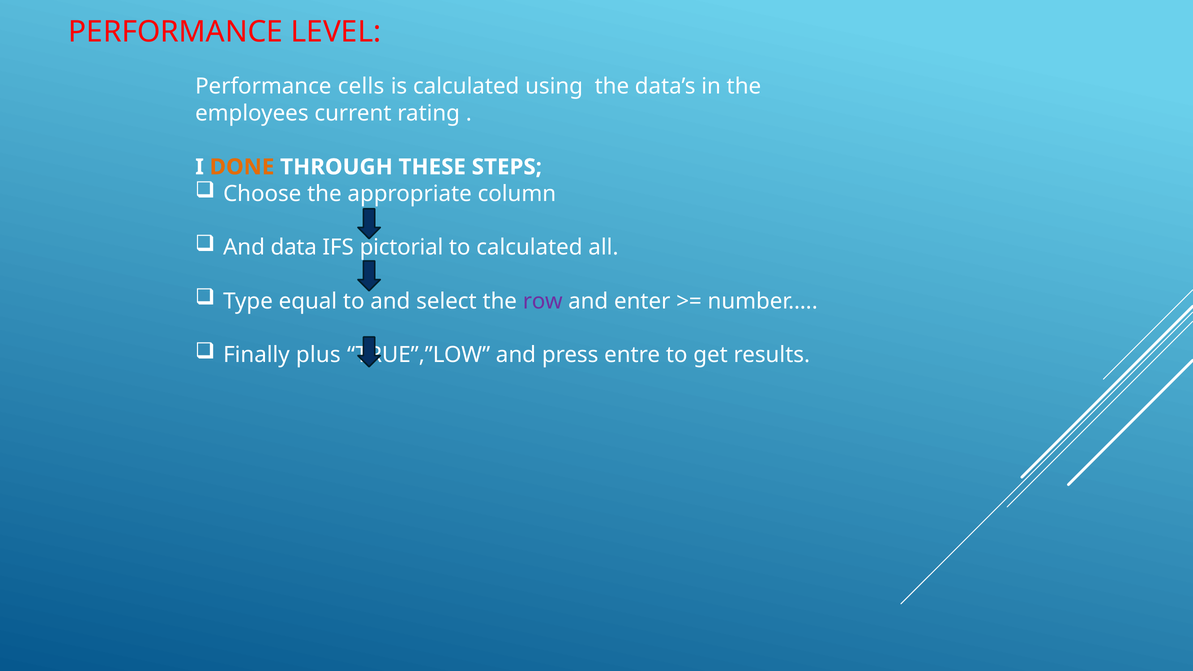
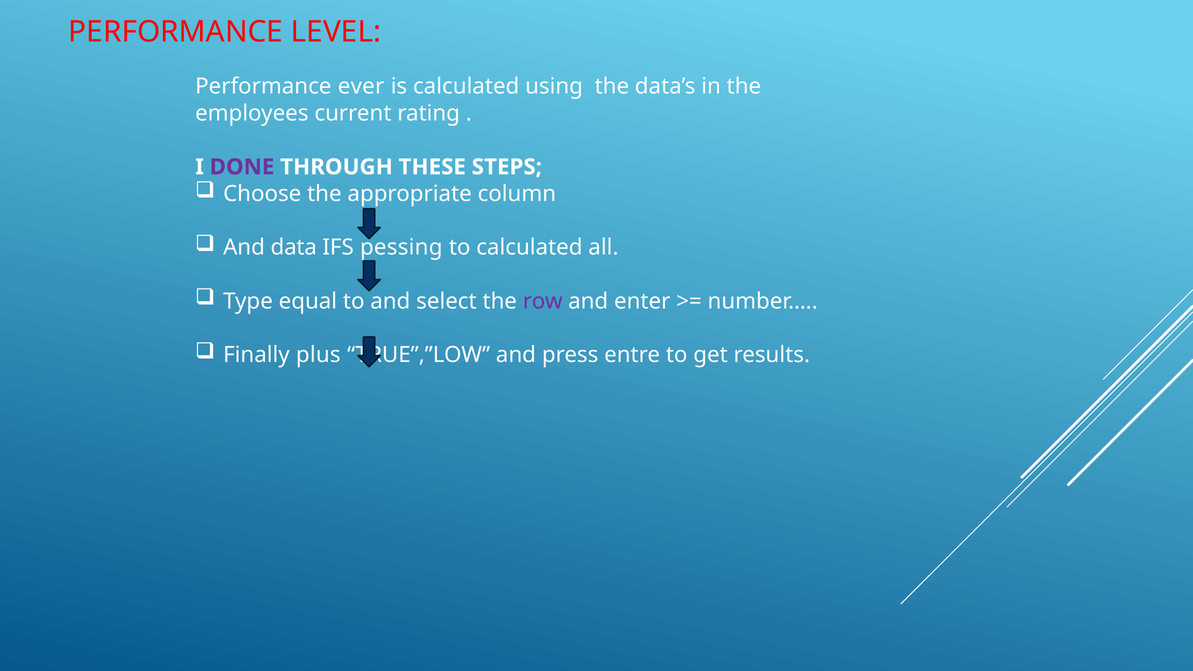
cells: cells -> ever
DONE colour: orange -> purple
pictorial: pictorial -> pessing
